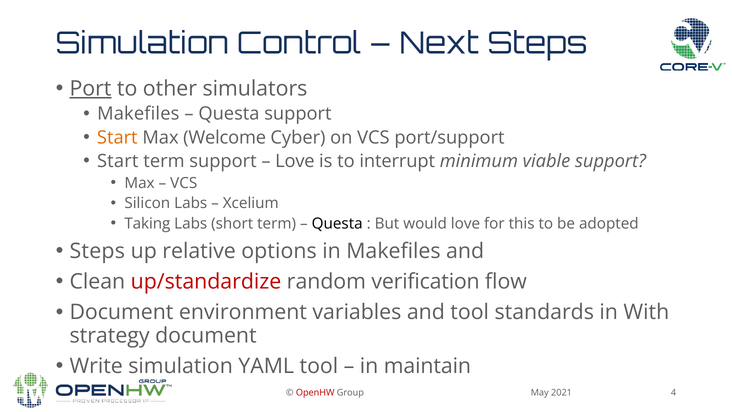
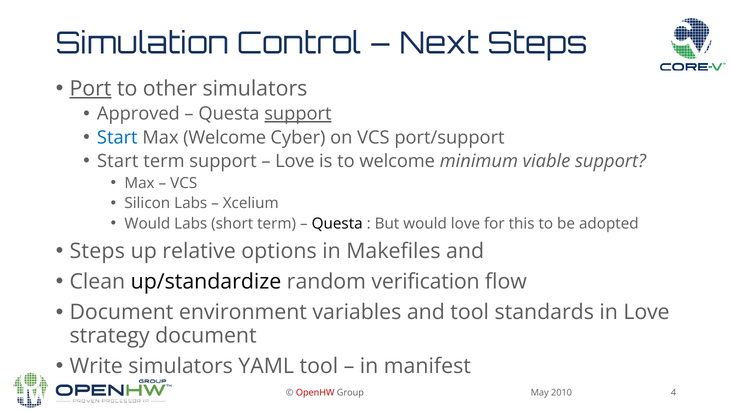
Makefiles at (138, 114): Makefiles -> Approved
support at (298, 114) underline: none -> present
Start at (117, 137) colour: orange -> blue
to interrupt: interrupt -> welcome
Taking at (147, 223): Taking -> Would
up/standardize colour: red -> black
in With: With -> Love
Write simulation: simulation -> simulators
maintain: maintain -> manifest
2021: 2021 -> 2010
